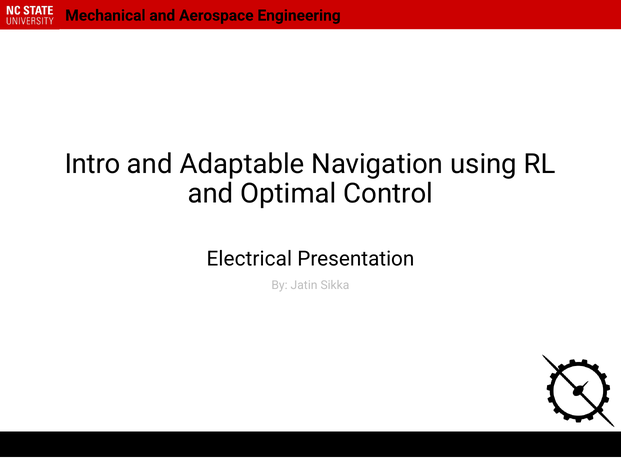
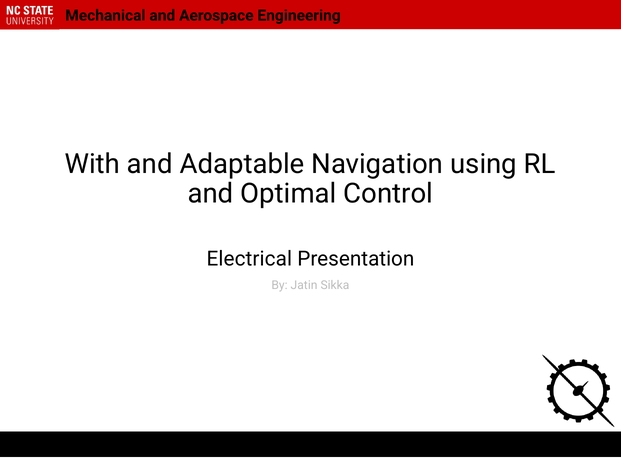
Intro: Intro -> With
